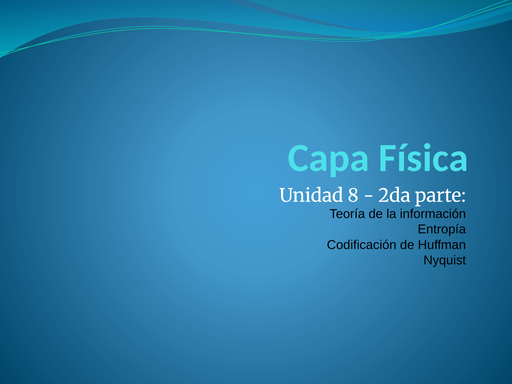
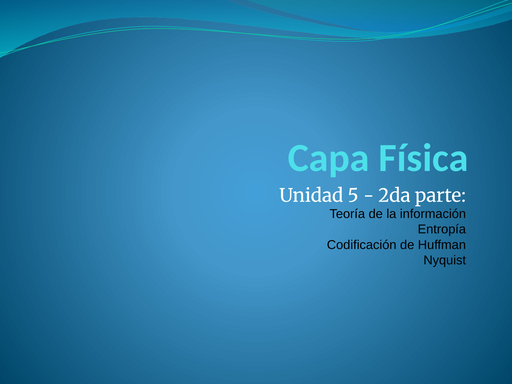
8: 8 -> 5
